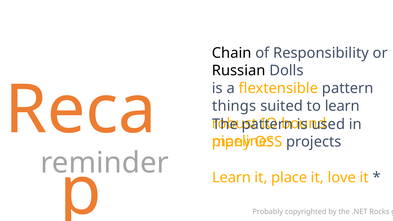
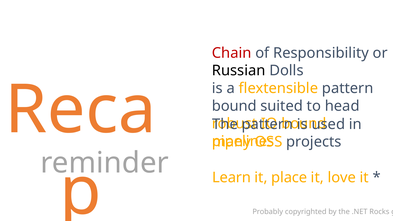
Chain colour: black -> red
things at (234, 106): things -> bound
to learn: learn -> head
